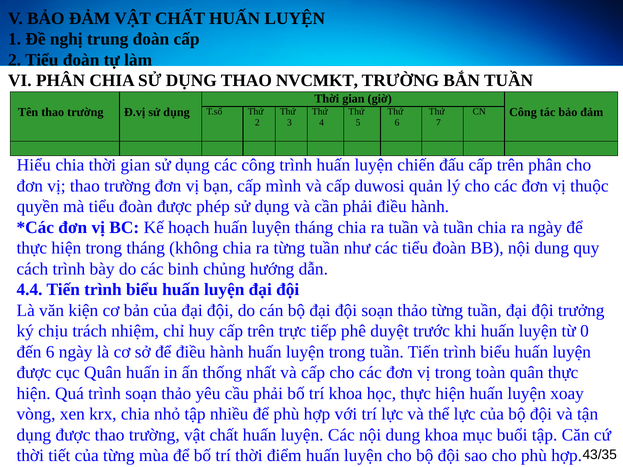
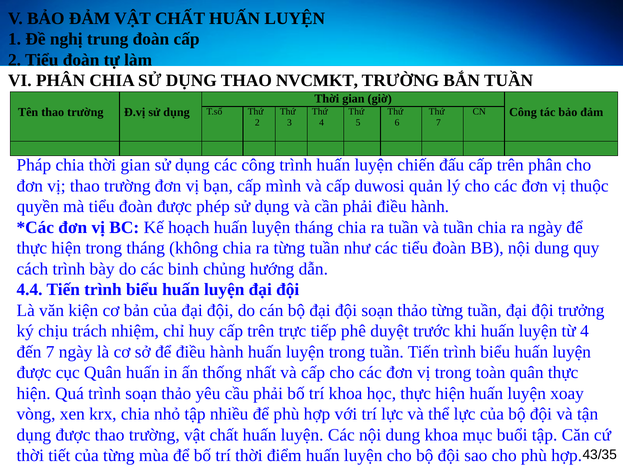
Hiểu: Hiểu -> Pháp
từ 0: 0 -> 4
đến 6: 6 -> 7
